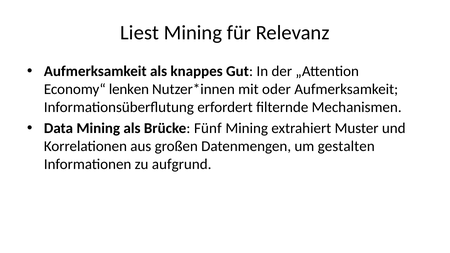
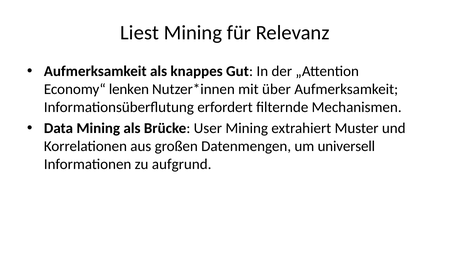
oder: oder -> über
Fünf: Fünf -> User
gestalten: gestalten -> universell
